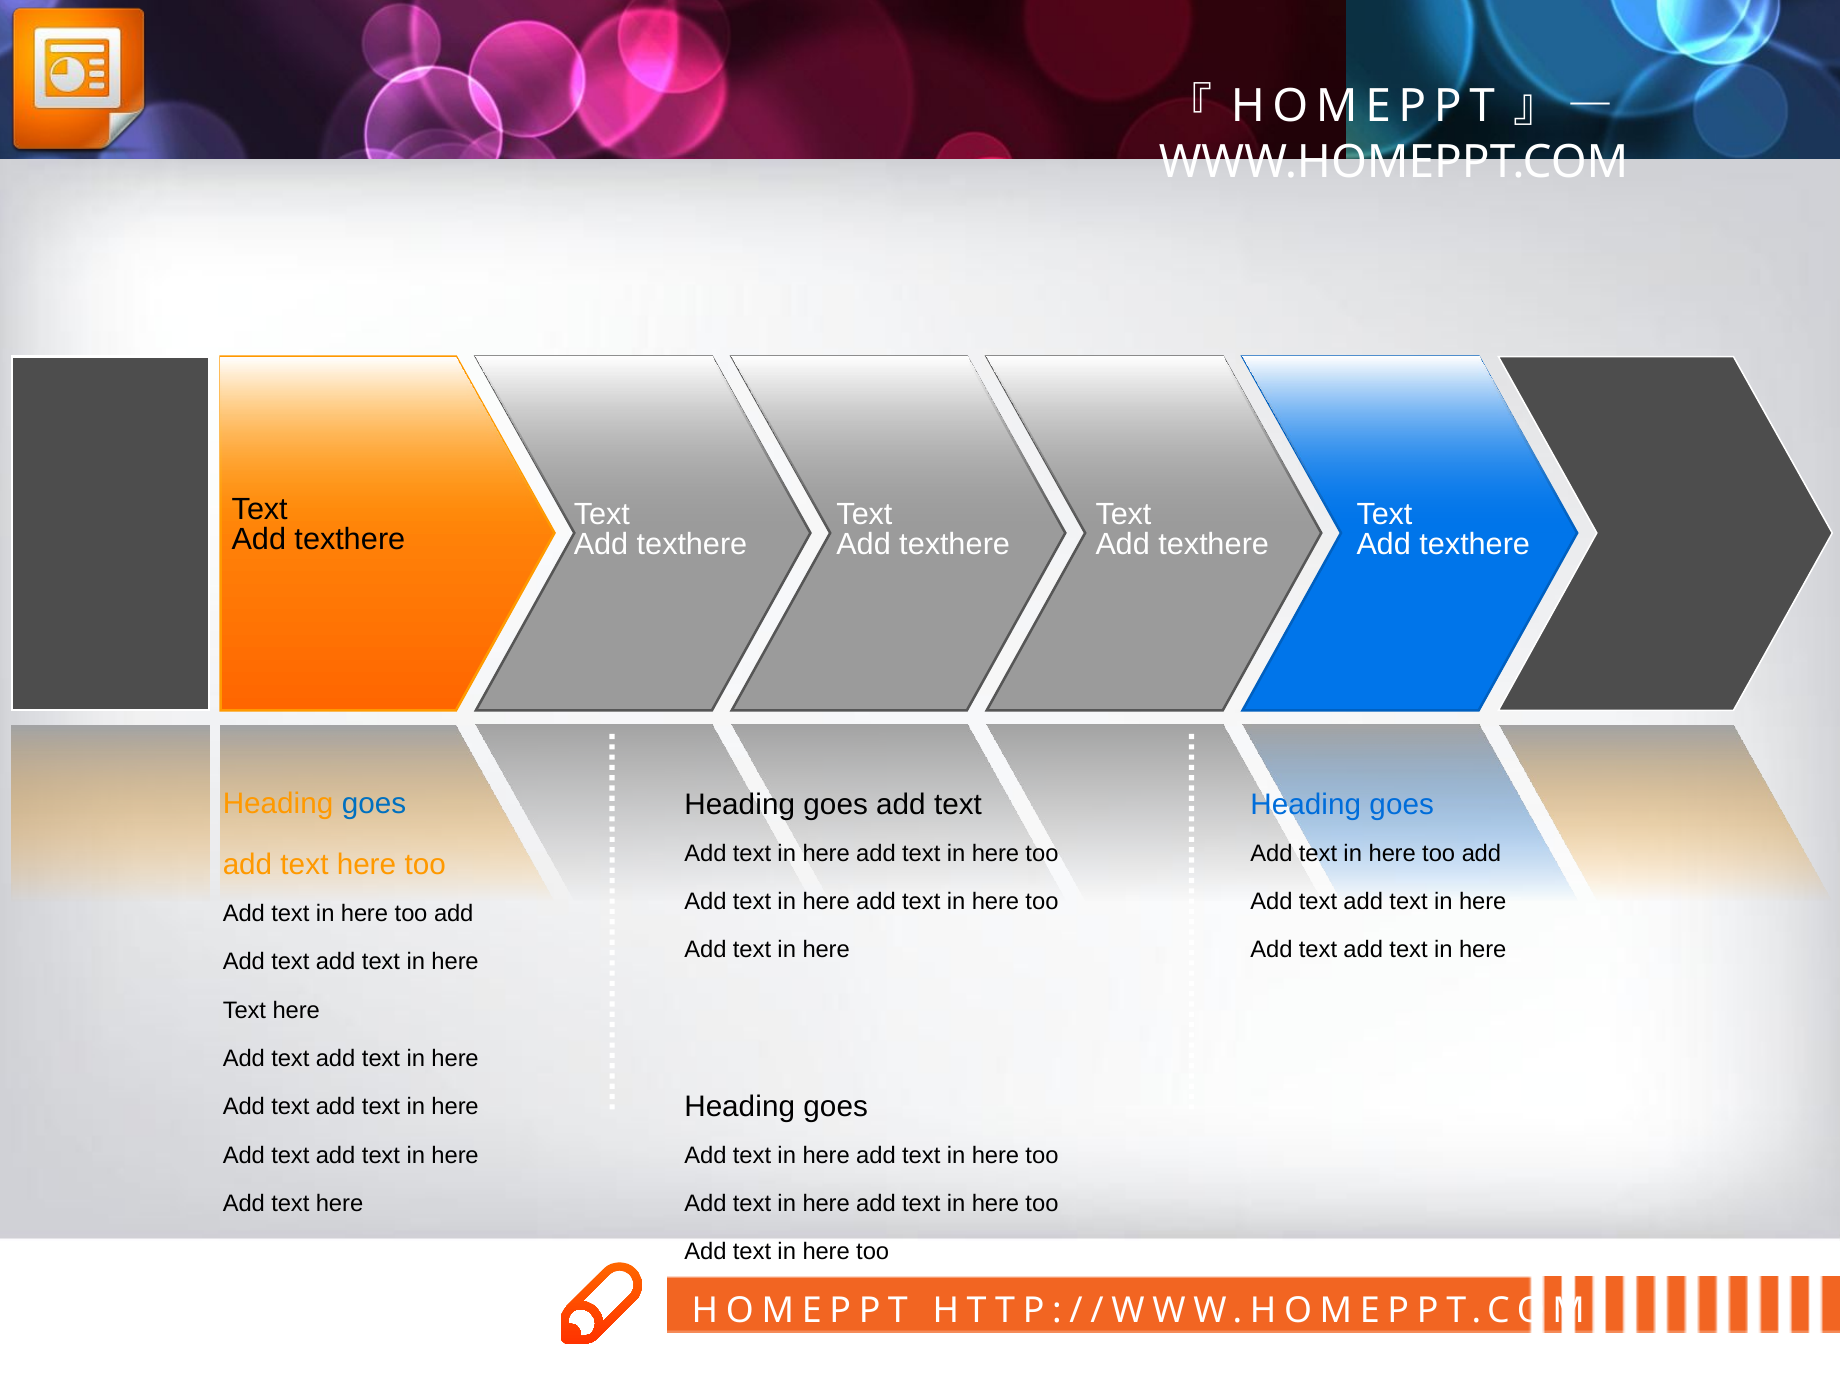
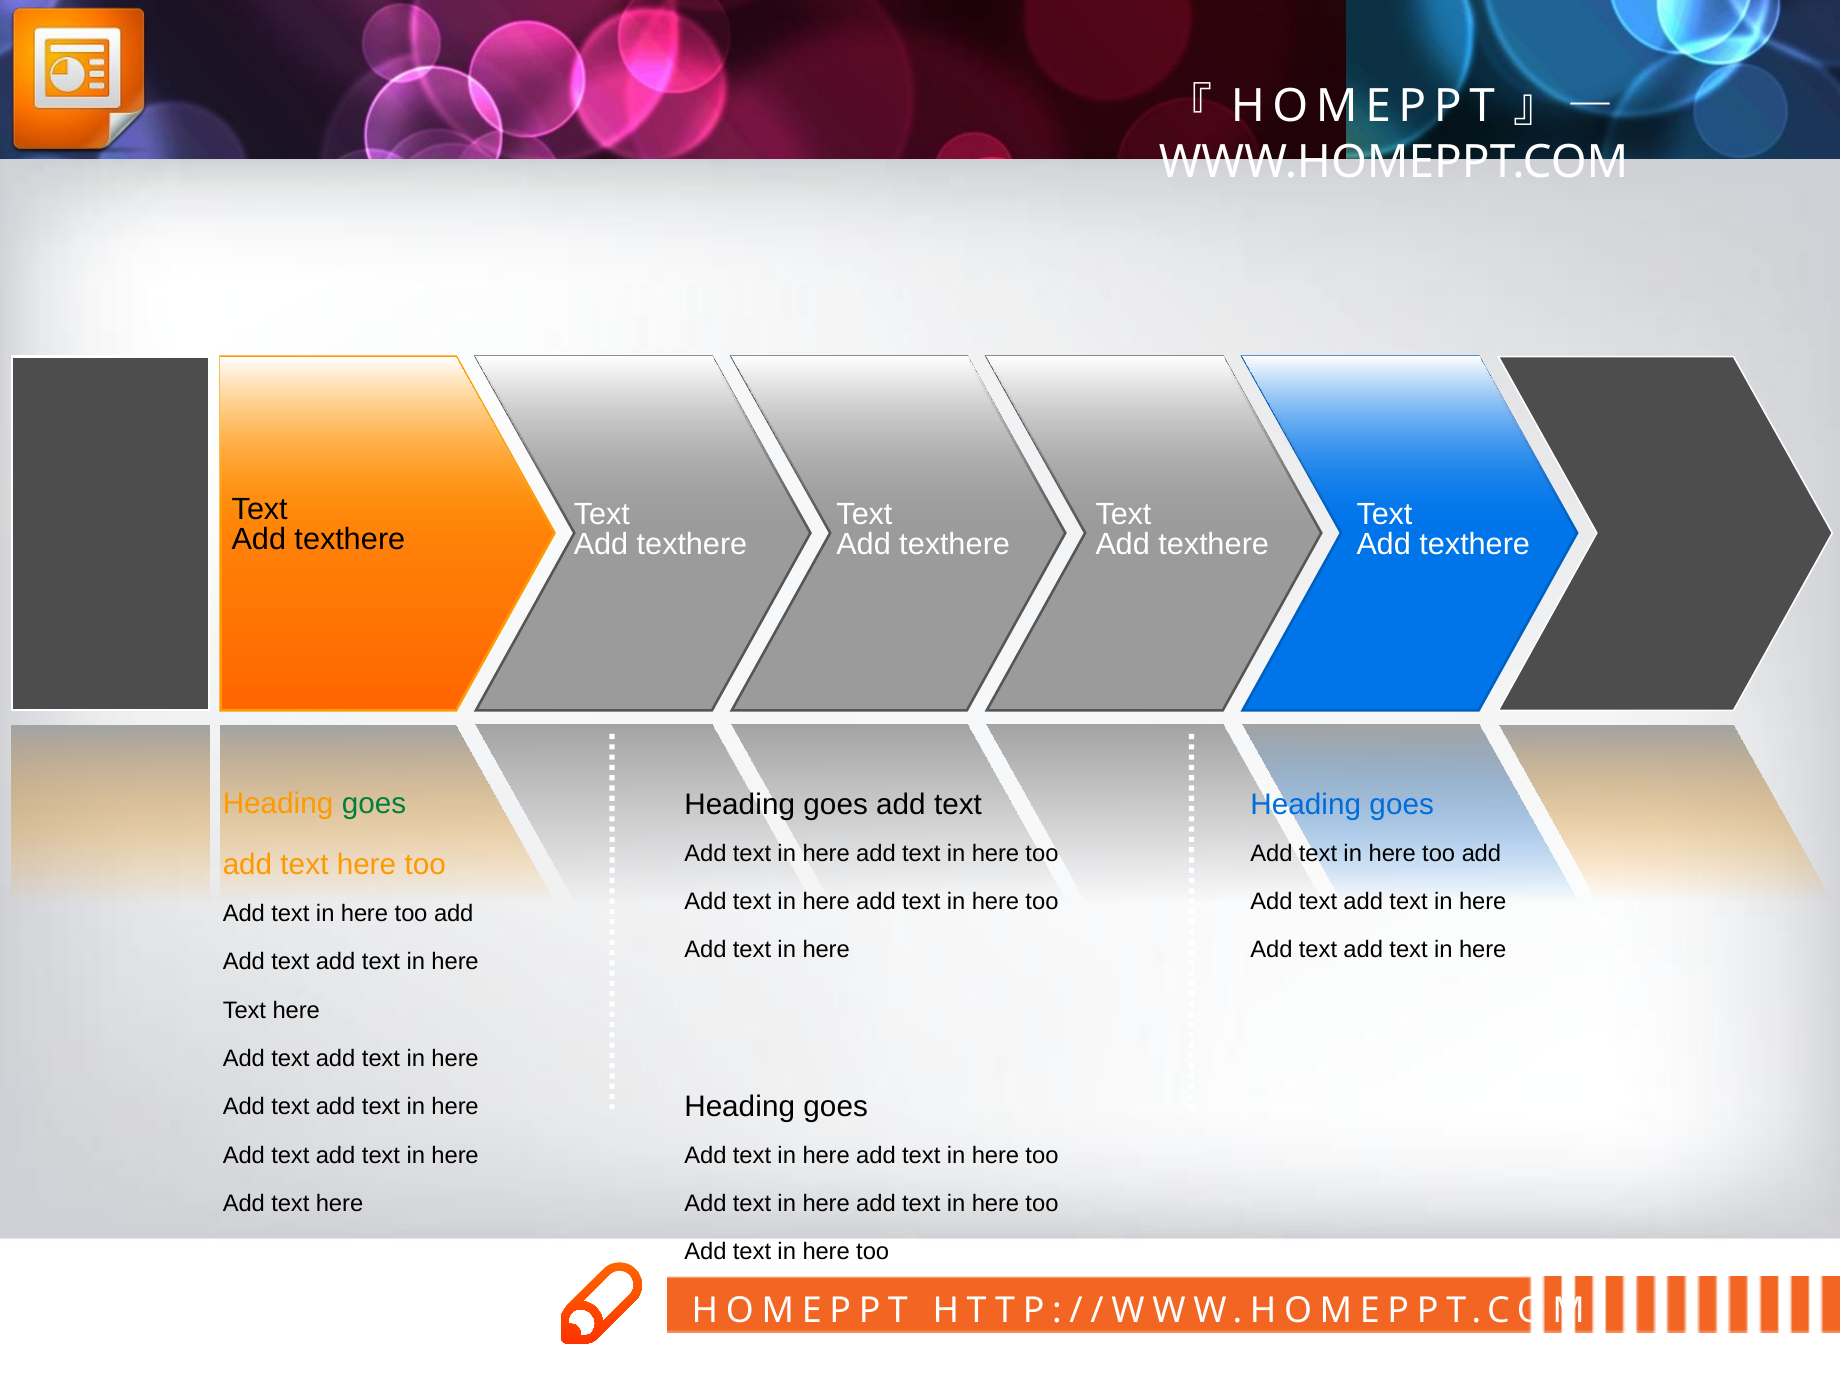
goes at (374, 804) colour: blue -> green
